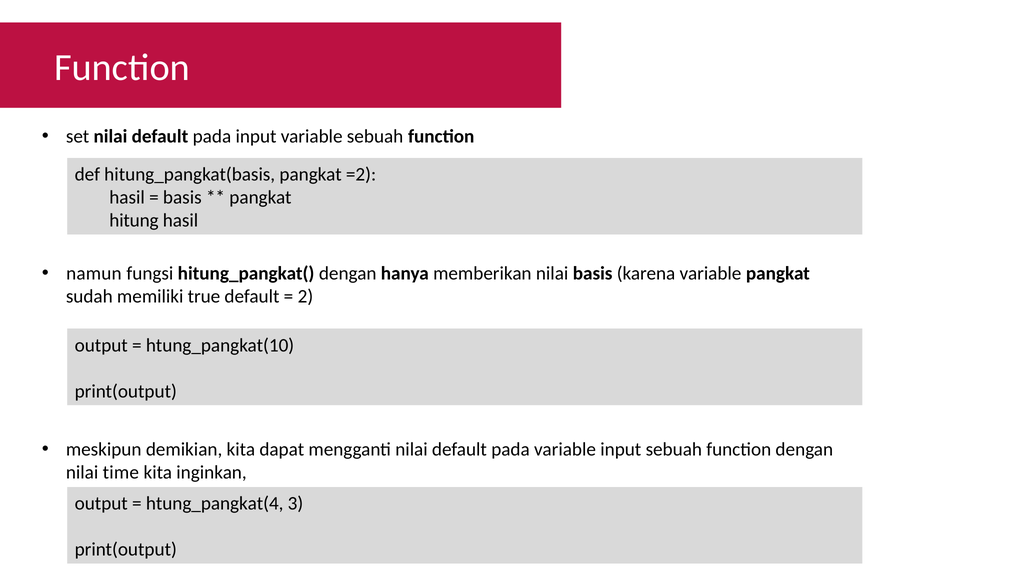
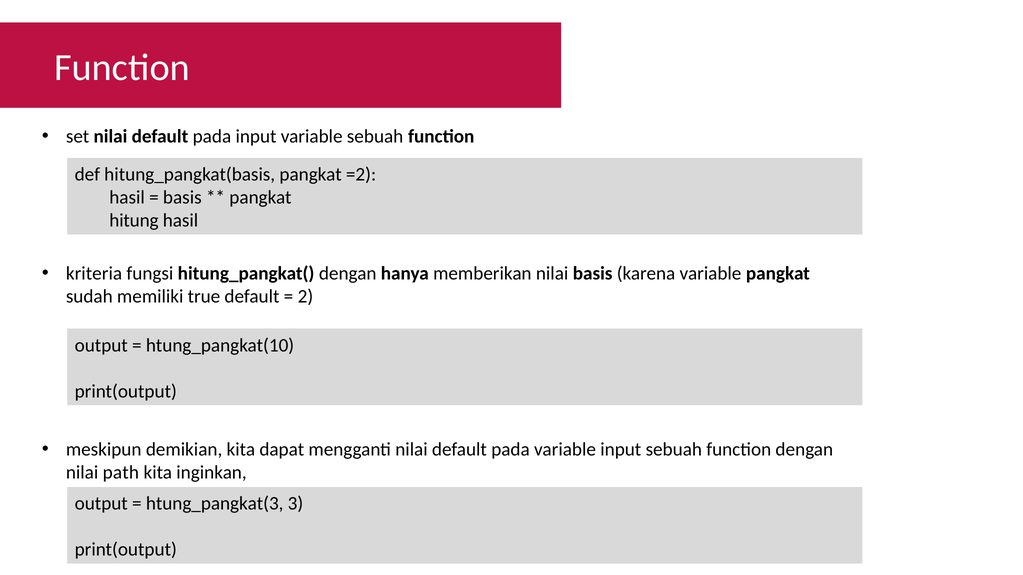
namun: namun -> kriteria
time: time -> path
htung_pangkat(4: htung_pangkat(4 -> htung_pangkat(3
